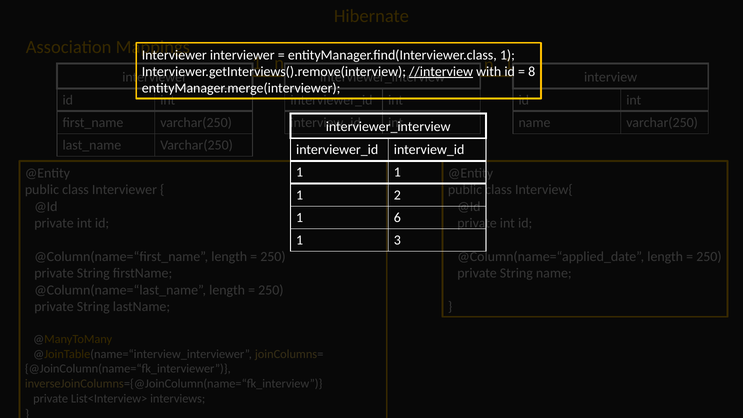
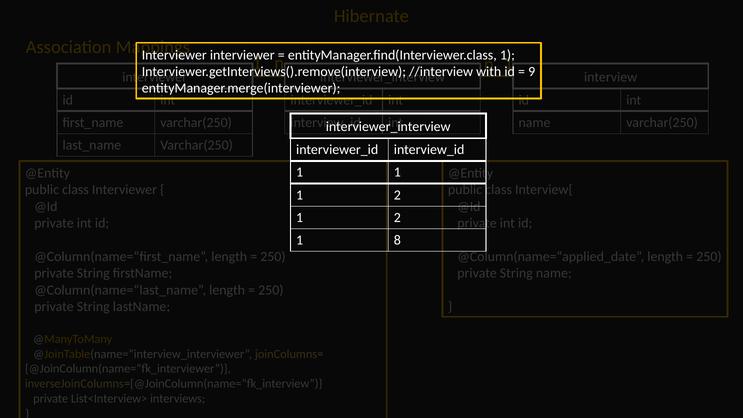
//interview underline: present -> none
8: 8 -> 9
6 at (397, 218): 6 -> 2
3: 3 -> 8
